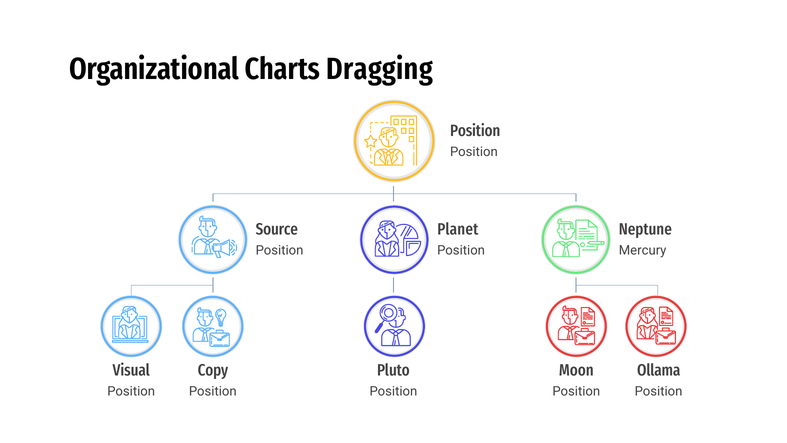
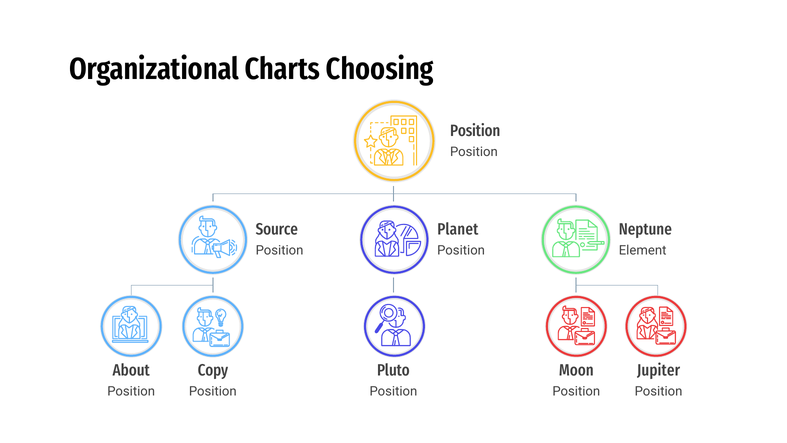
Dragging: Dragging -> Choosing
Mercury: Mercury -> Element
Visual: Visual -> About
Ollama: Ollama -> Jupiter
